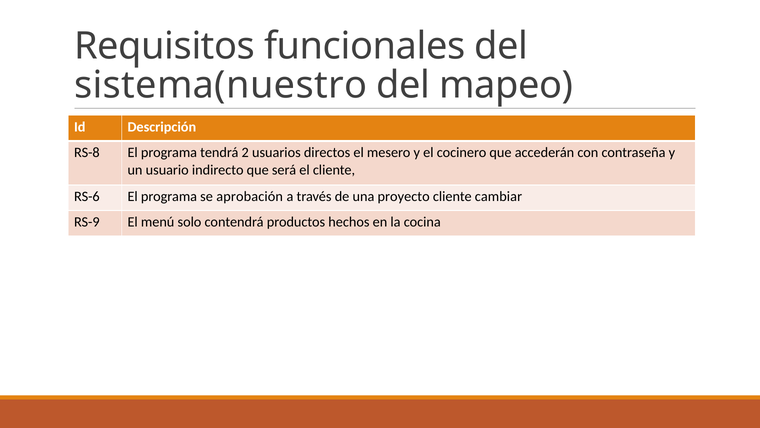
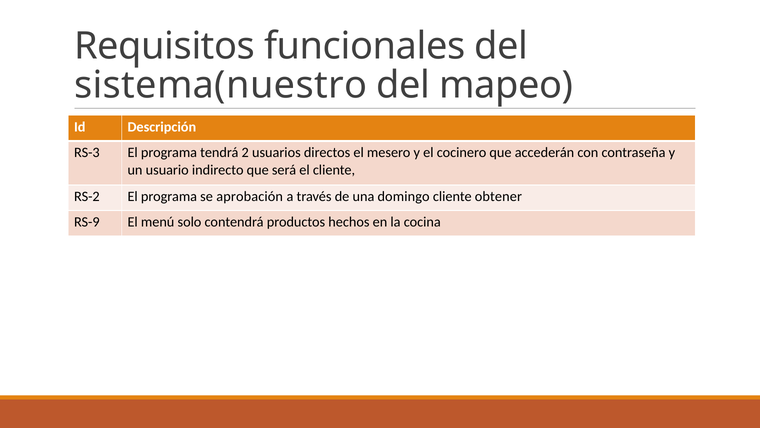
RS-8: RS-8 -> RS-3
RS-6: RS-6 -> RS-2
proyecto: proyecto -> domingo
cambiar: cambiar -> obtener
